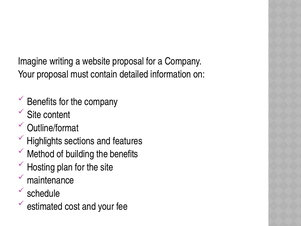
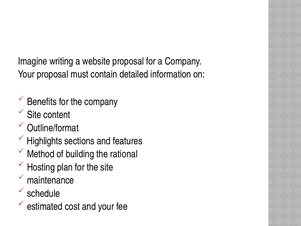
the benefits: benefits -> rational
